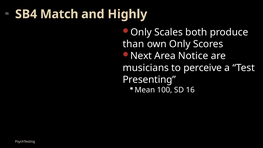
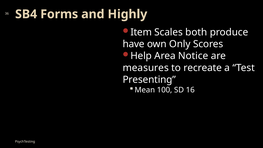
Match: Match -> Forms
Only at (141, 32): Only -> Item
than: than -> have
Next: Next -> Help
musicians: musicians -> measures
perceive: perceive -> recreate
